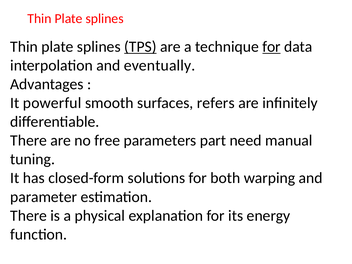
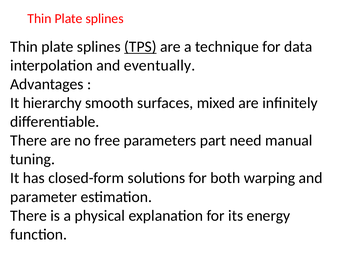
for at (272, 47) underline: present -> none
powerful: powerful -> hierarchy
refers: refers -> mixed
